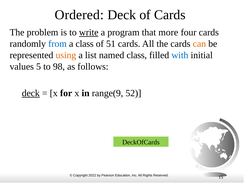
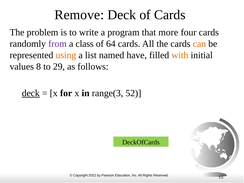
Ordered: Ordered -> Remove
write underline: present -> none
from colour: blue -> purple
51: 51 -> 64
named class: class -> have
with colour: blue -> orange
5: 5 -> 8
98: 98 -> 29
range(9: range(9 -> range(3
